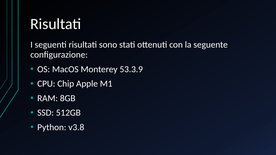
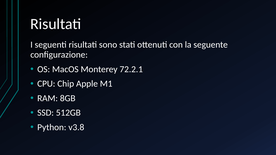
53.3.9: 53.3.9 -> 72.2.1
